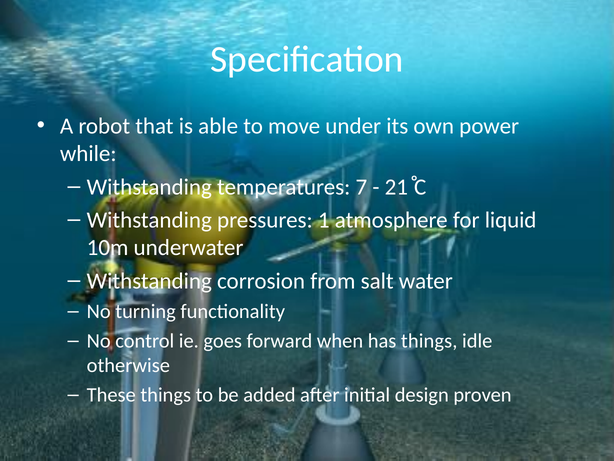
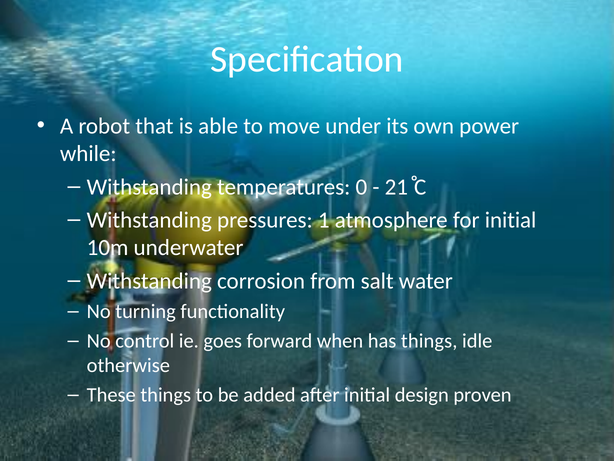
7: 7 -> 0
for liquid: liquid -> initial
